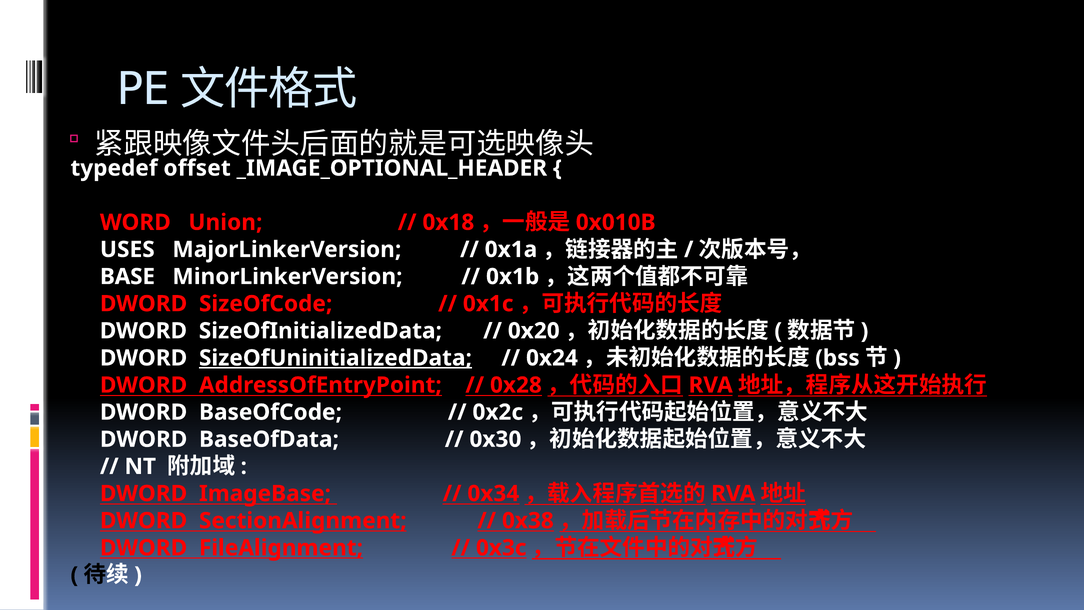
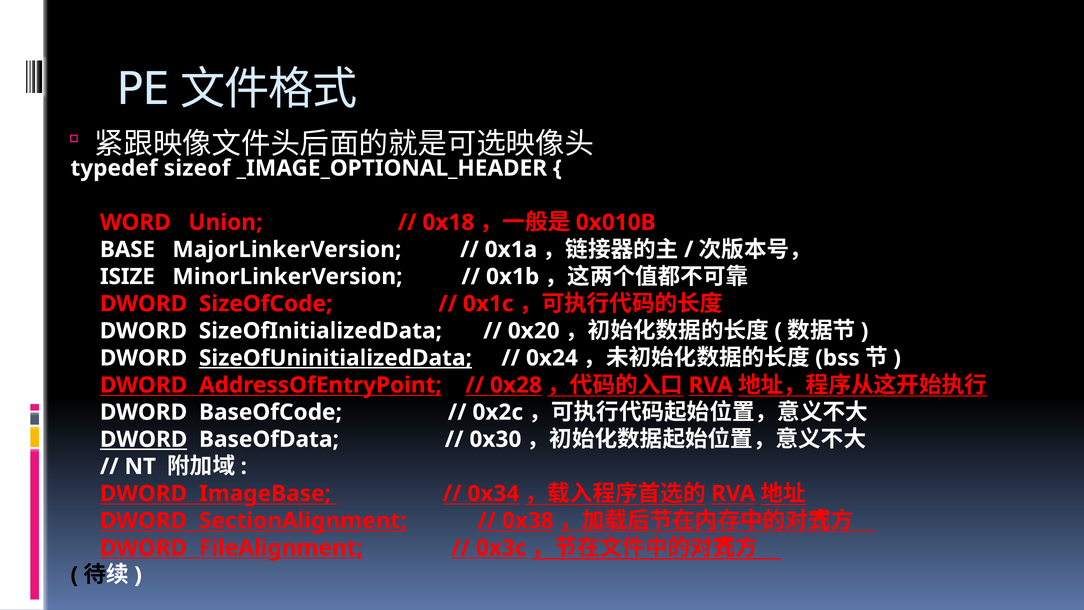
offset: offset -> sizeof
USES: USES -> BASE
BASE: BASE -> ISIZE
DWORD at (144, 439) underline: none -> present
